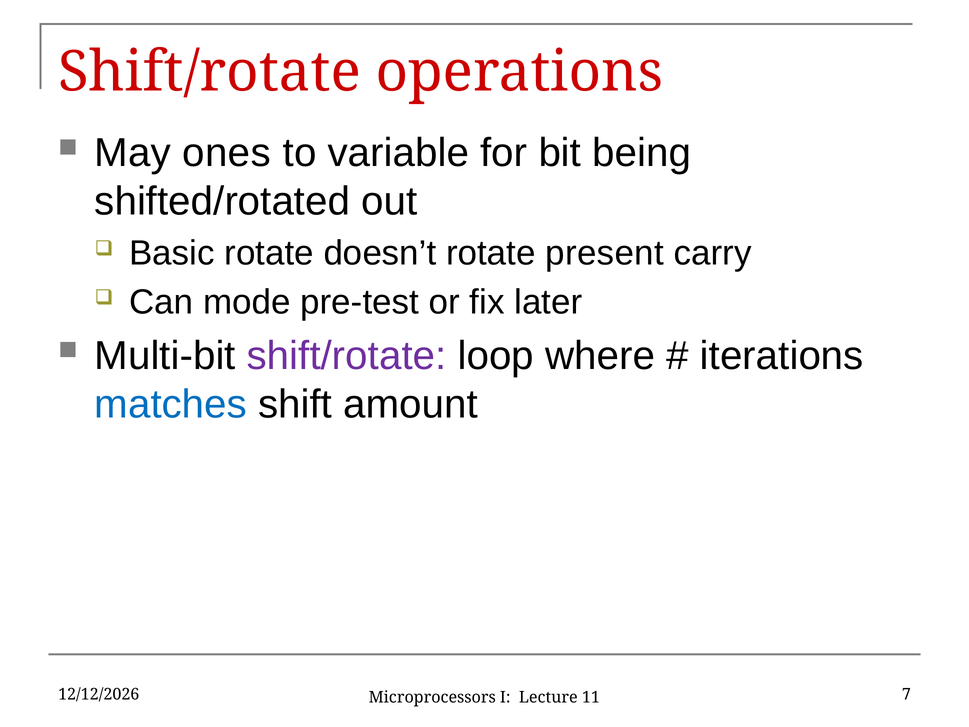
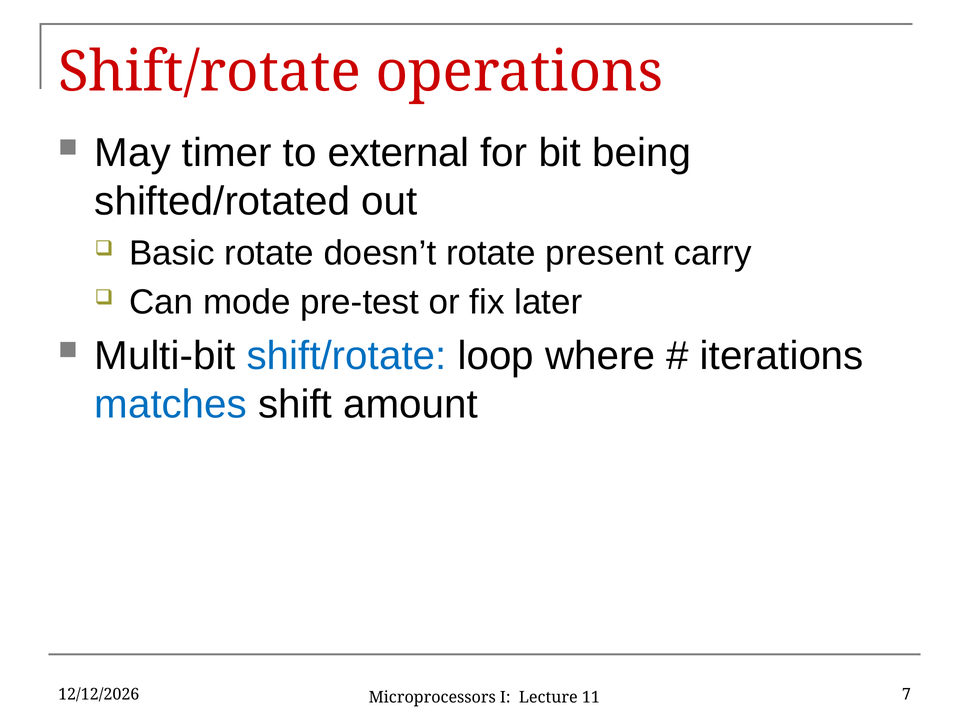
ones: ones -> timer
variable: variable -> external
shift/rotate at (347, 356) colour: purple -> blue
